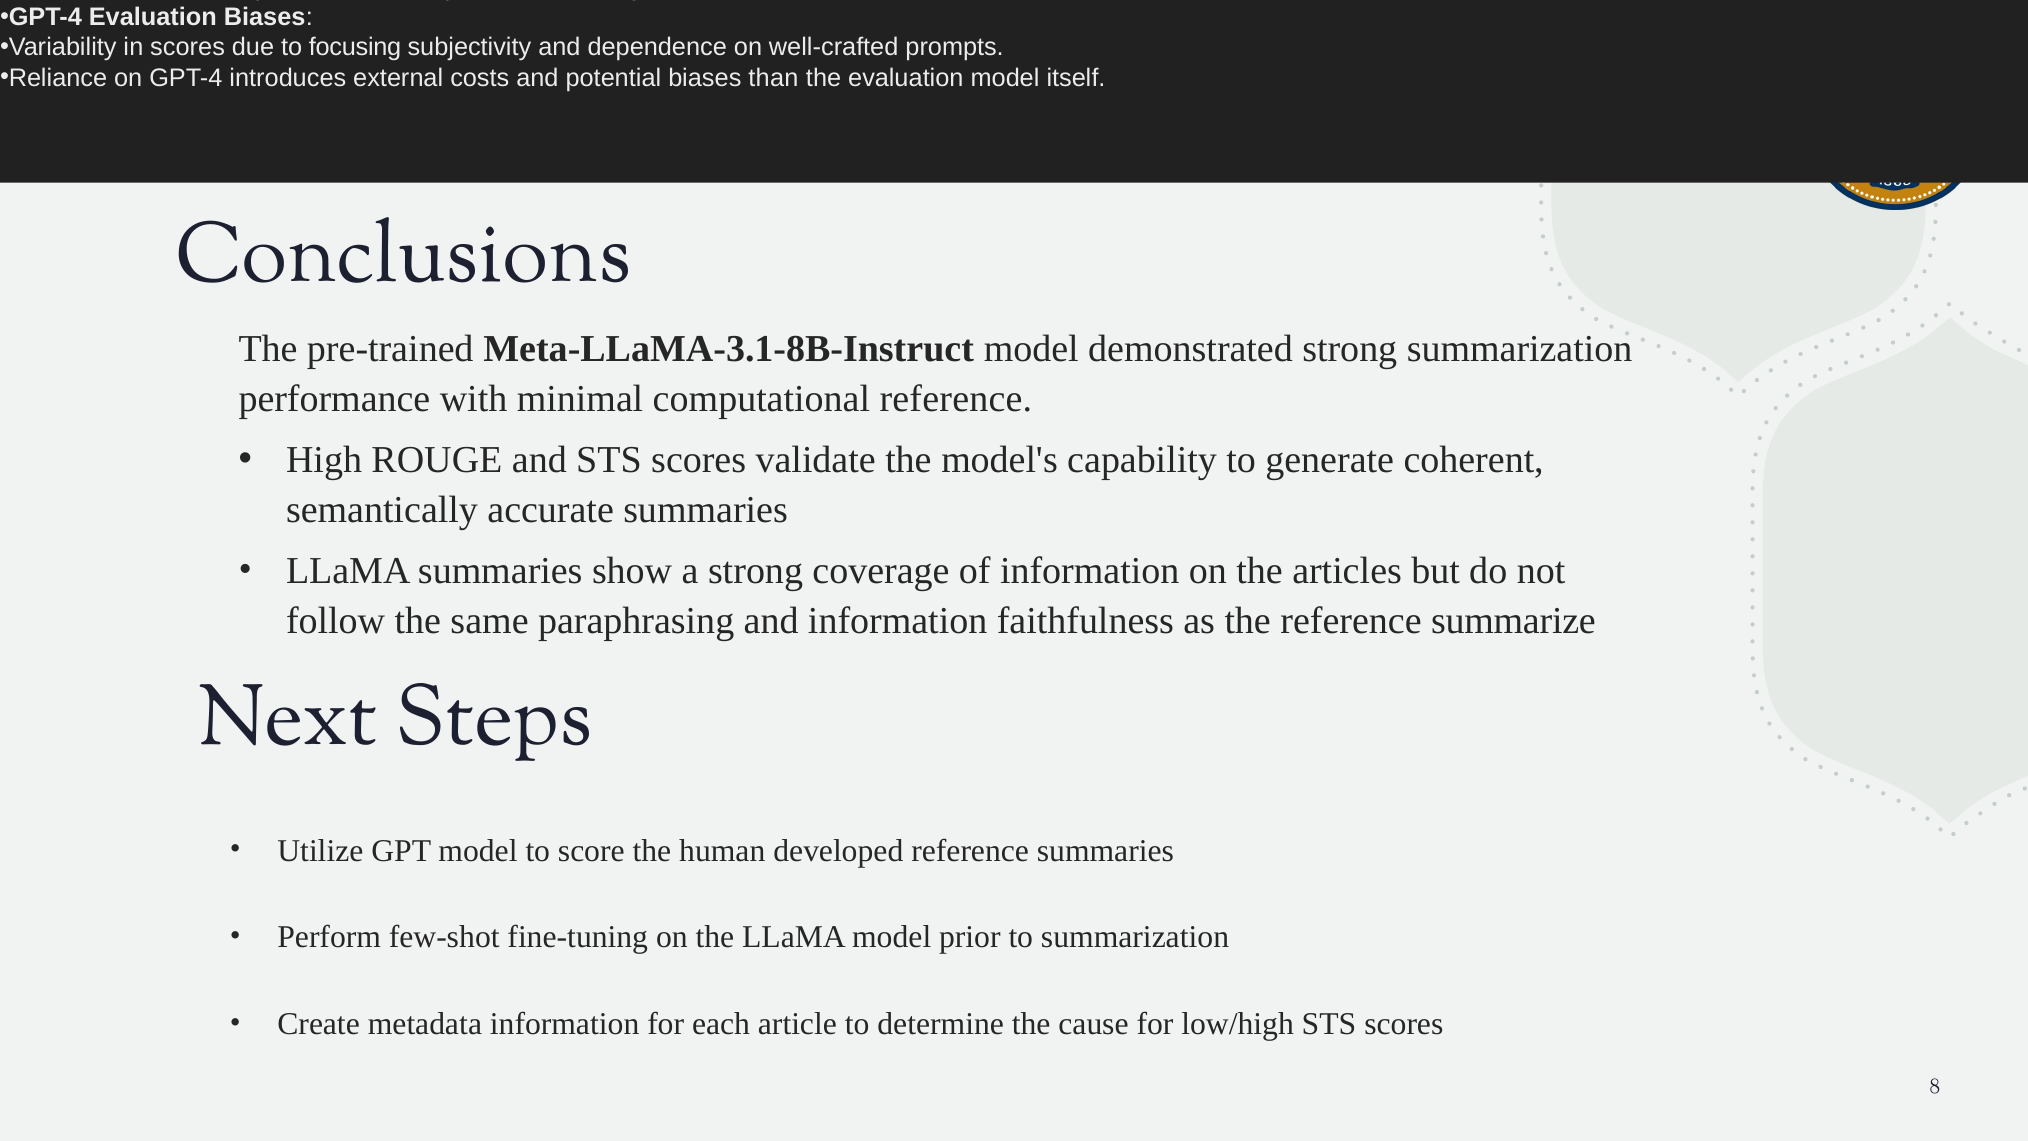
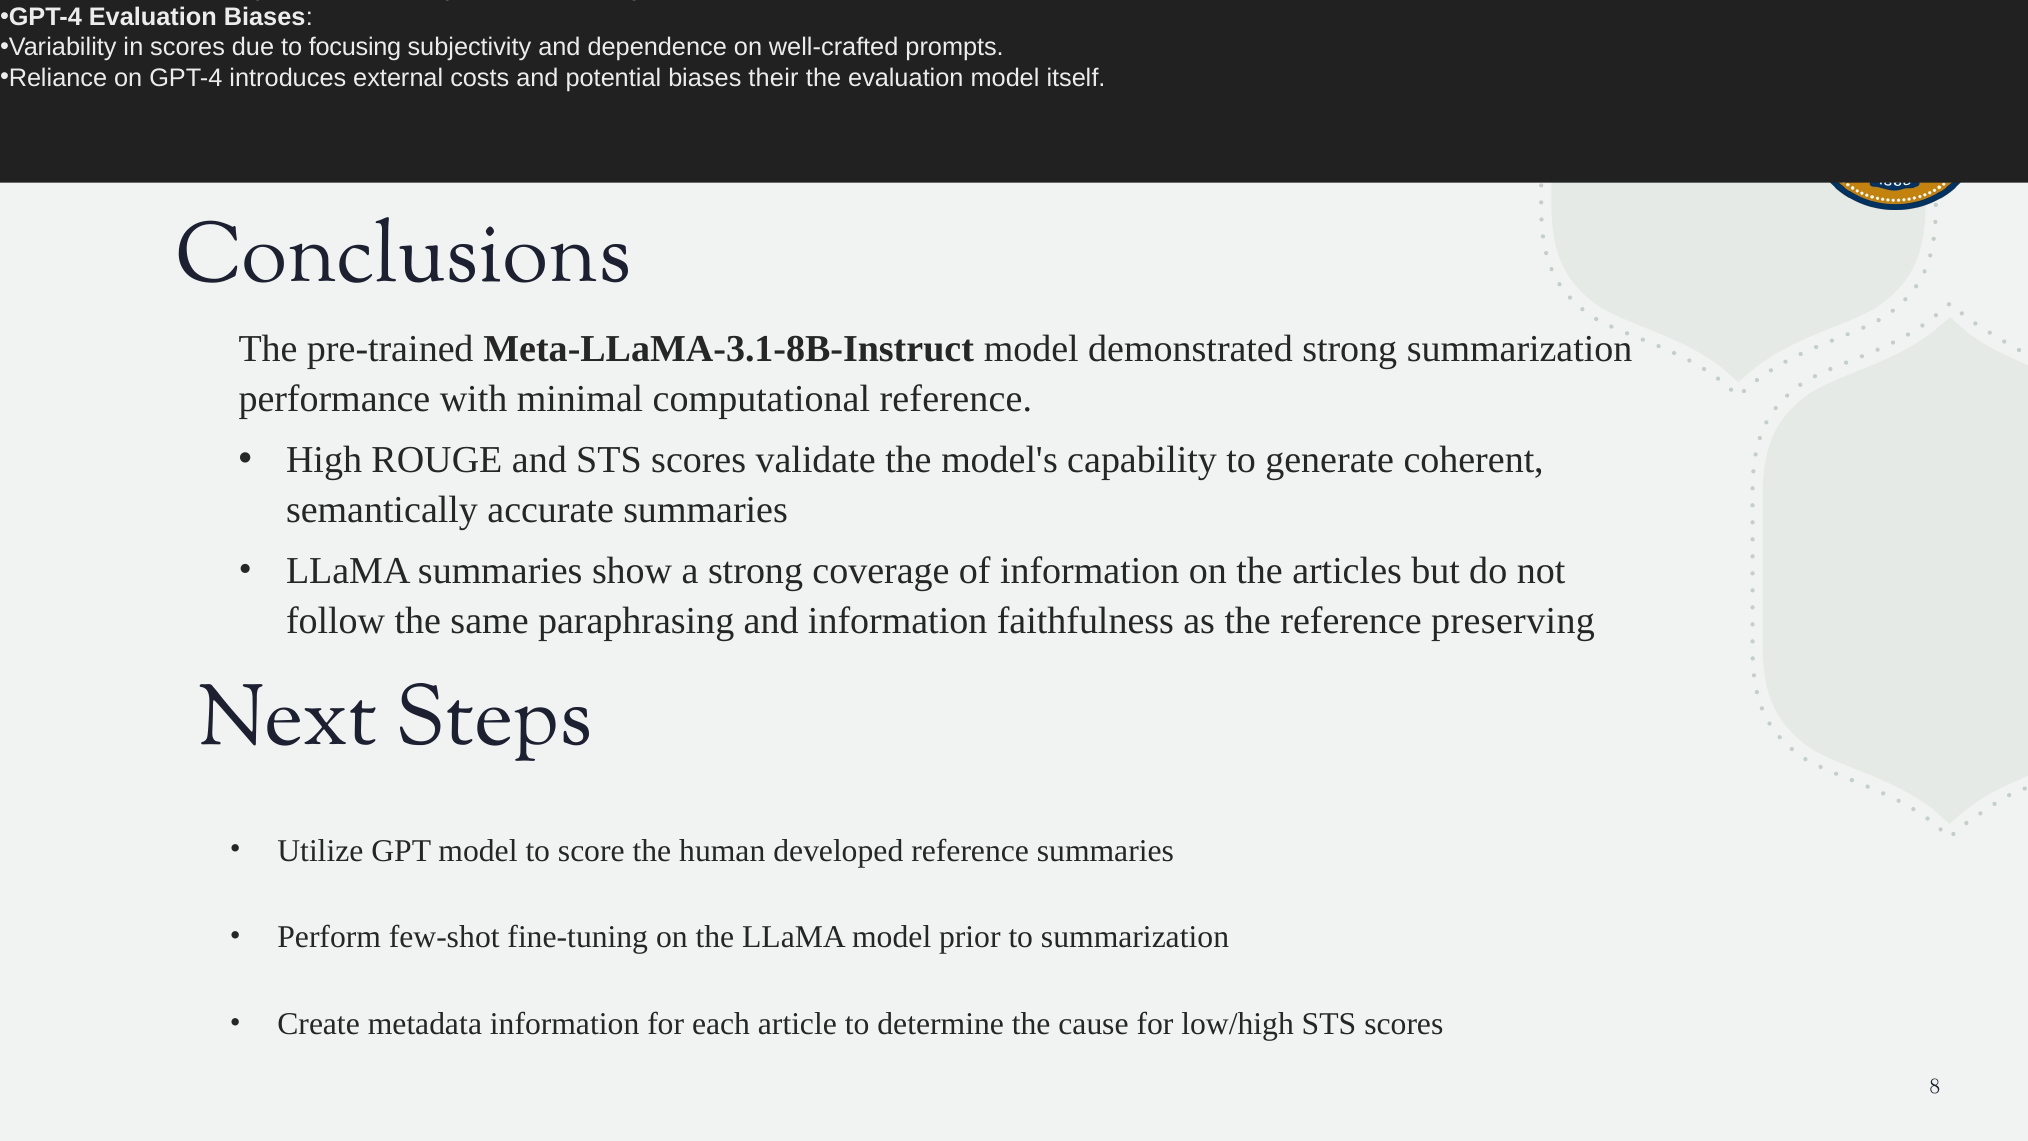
than: than -> their
summarize: summarize -> preserving
